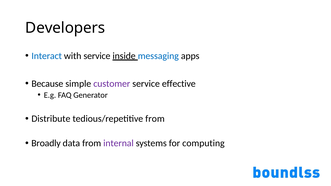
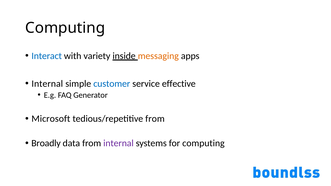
Developers at (65, 28): Developers -> Computing
with service: service -> variety
messaging colour: blue -> orange
Because at (47, 84): Because -> Internal
customer colour: purple -> blue
Distribute: Distribute -> Microsoft
